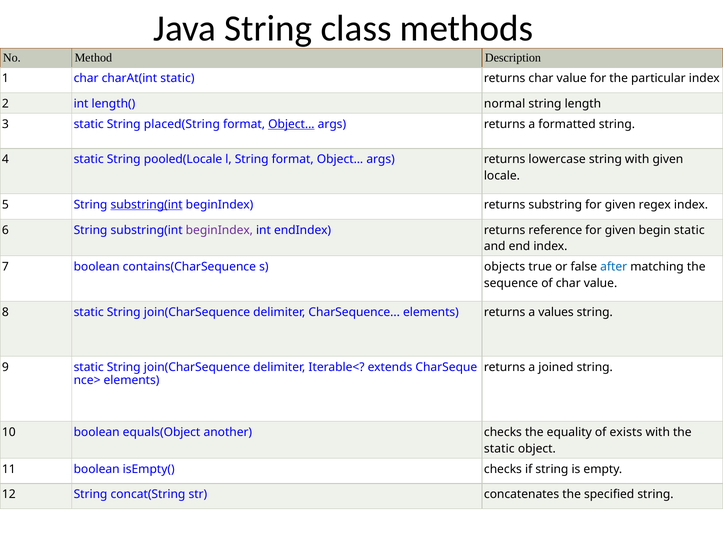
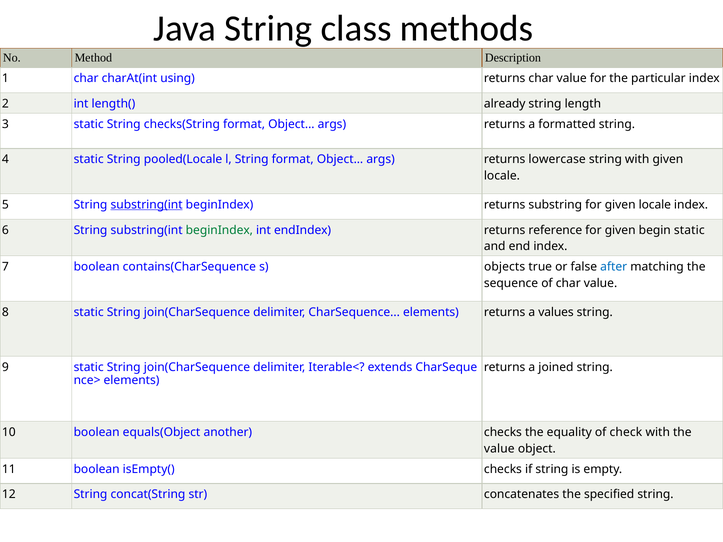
charAt(int static: static -> using
normal: normal -> already
placed(String: placed(String -> checks(String
Object at (291, 124) underline: present -> none
for given regex: regex -> locale
beginIndex at (219, 230) colour: purple -> green
exists: exists -> check
static at (499, 449): static -> value
